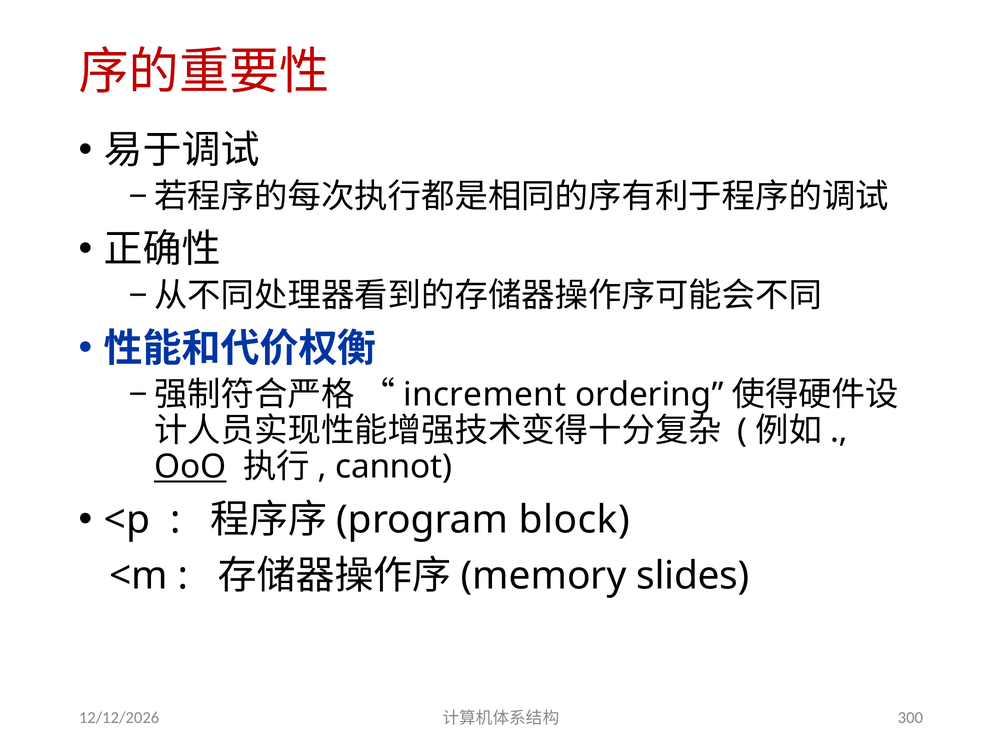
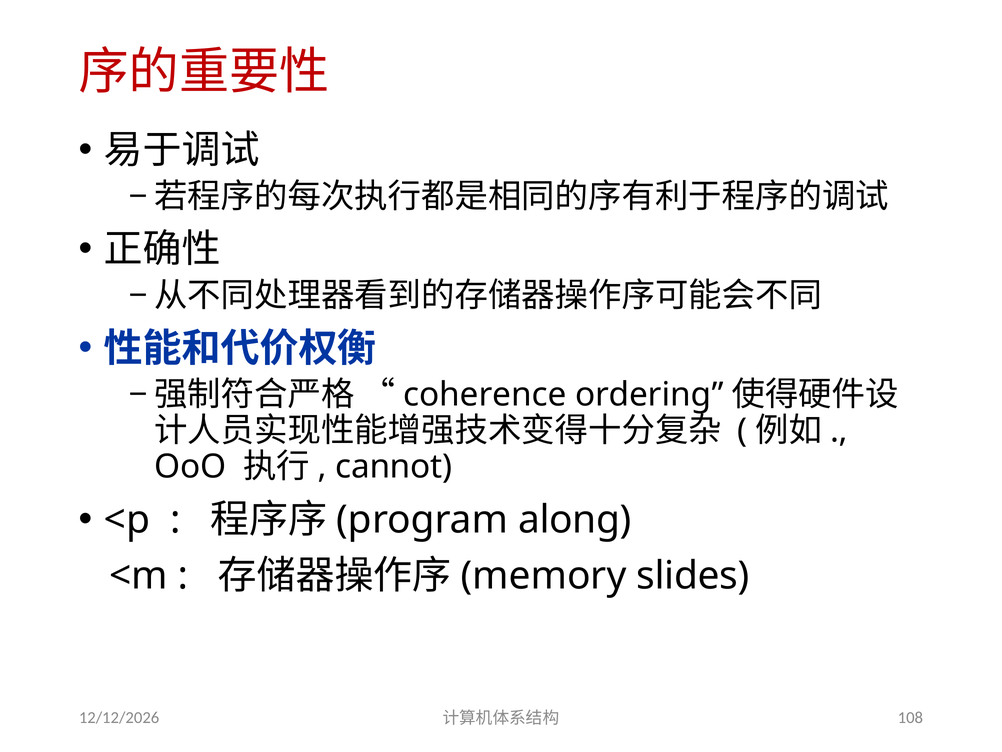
increment: increment -> coherence
OoO underline: present -> none
block: block -> along
300: 300 -> 108
